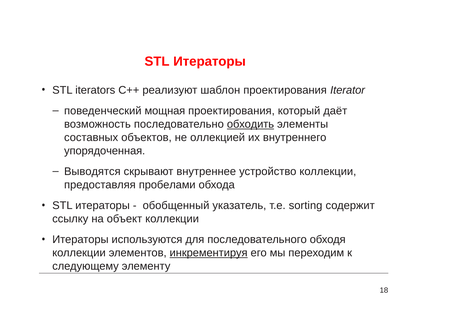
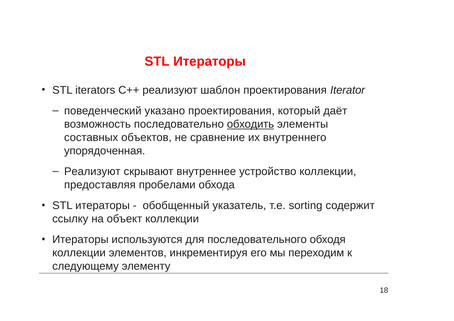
мощная: мощная -> указано
оллекцией: оллекцией -> сравнение
Выводятся at (92, 171): Выводятся -> Реализуют
инкрементируя underline: present -> none
